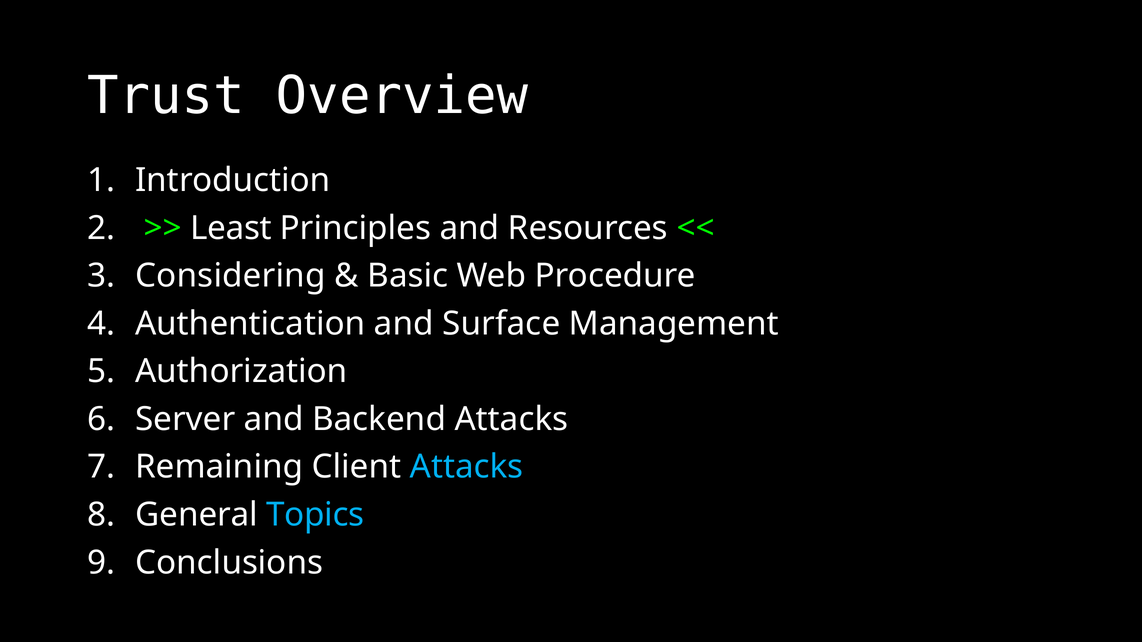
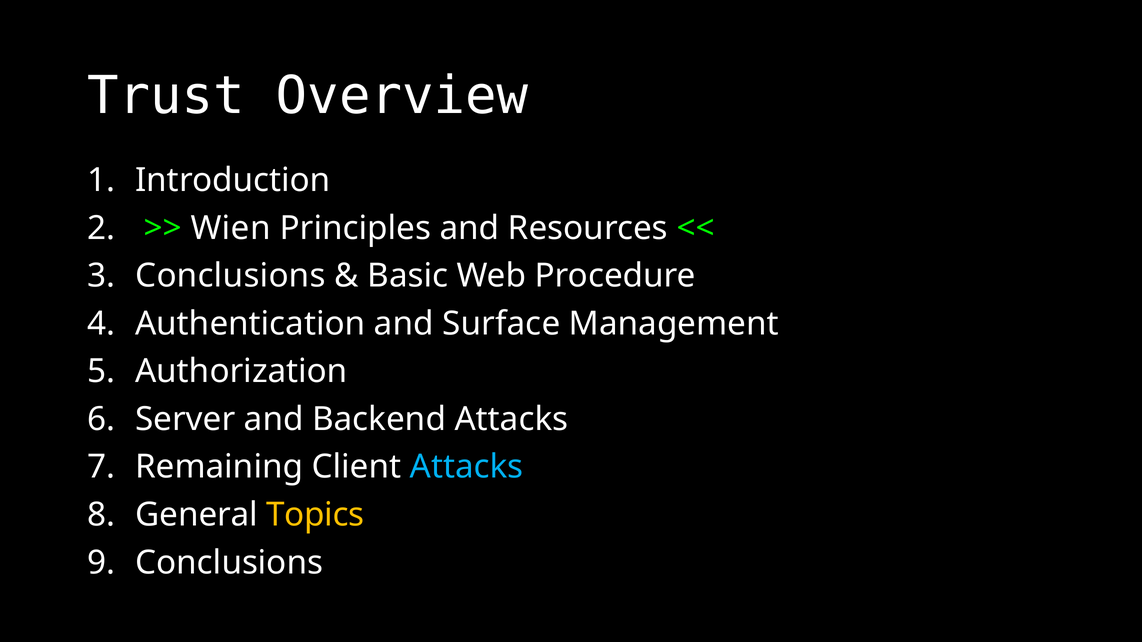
Least: Least -> Wien
Considering at (230, 276): Considering -> Conclusions
Topics colour: light blue -> yellow
